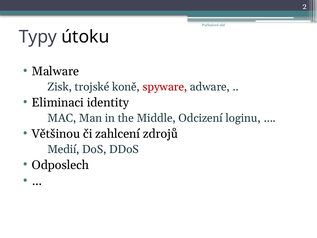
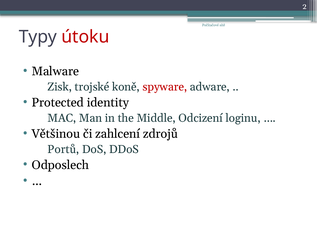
útoku colour: black -> red
Eliminaci: Eliminaci -> Protected
Medií: Medií -> Portů
